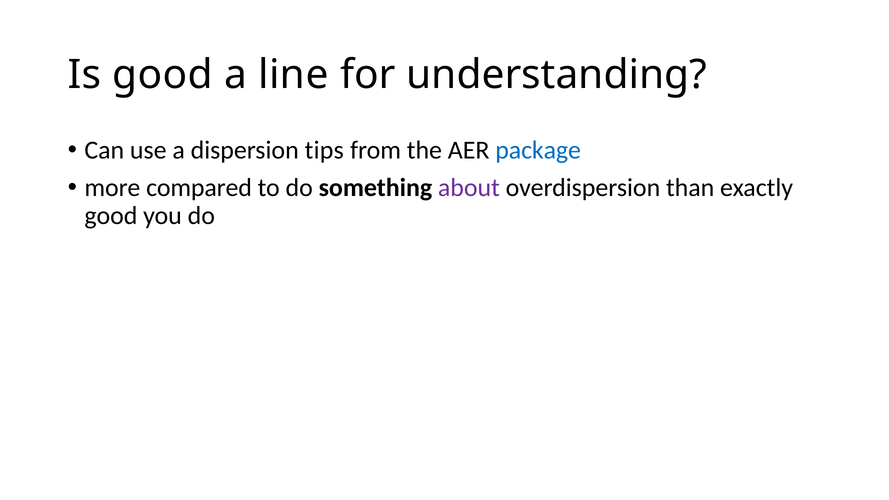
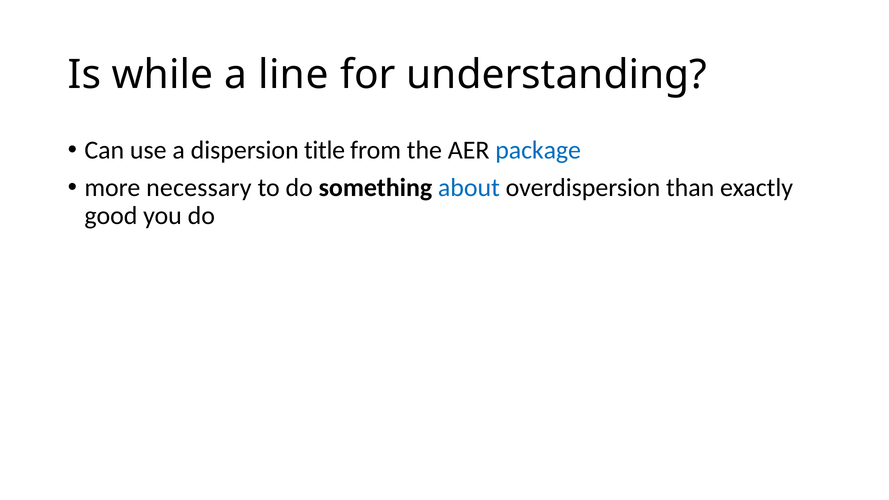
Is good: good -> while
tips: tips -> title
compared: compared -> necessary
about colour: purple -> blue
